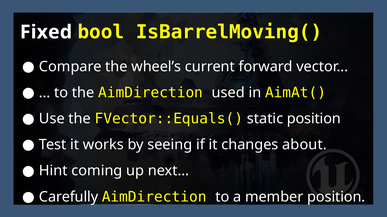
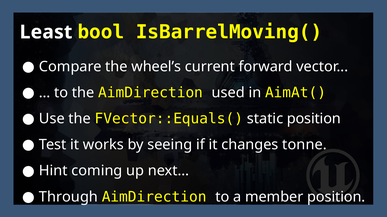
Fixed: Fixed -> Least
about: about -> tonne
Carefully: Carefully -> Through
